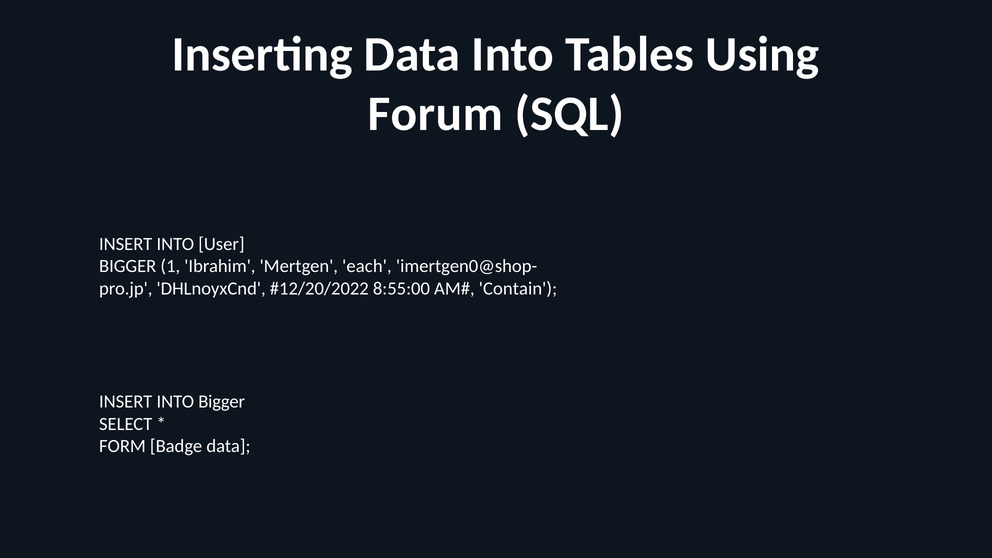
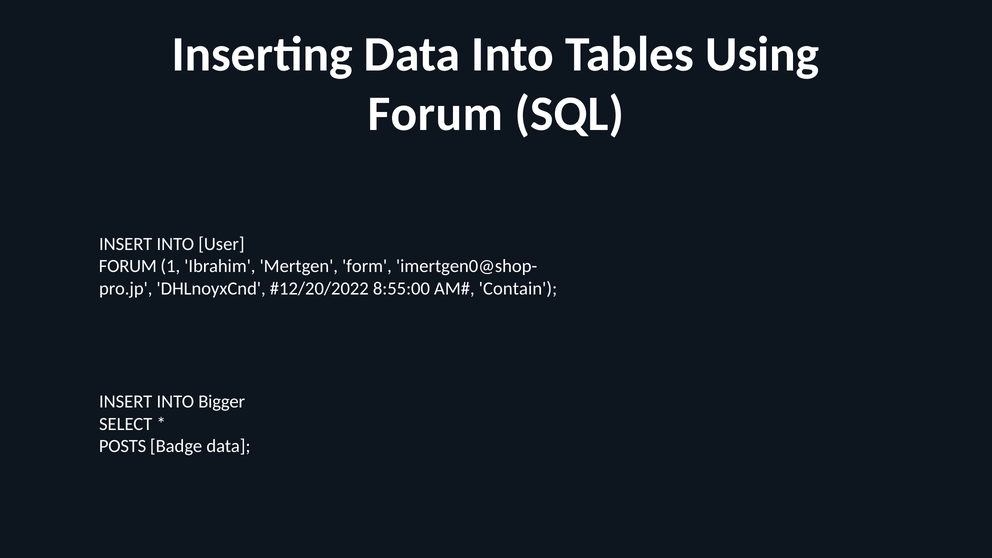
BIGGER at (128, 266): BIGGER -> FORUM
each: each -> form
FORM: FORM -> POSTS
